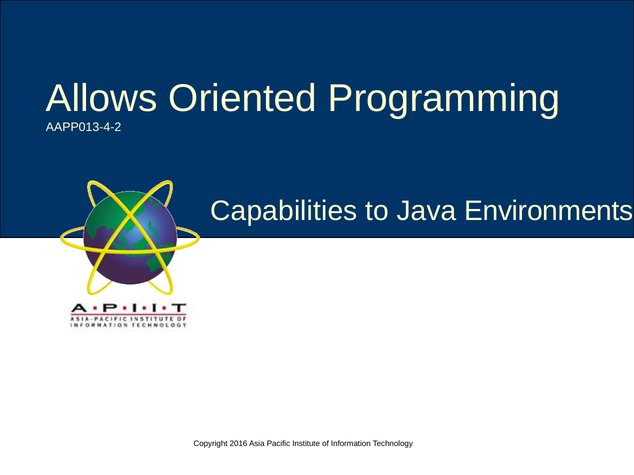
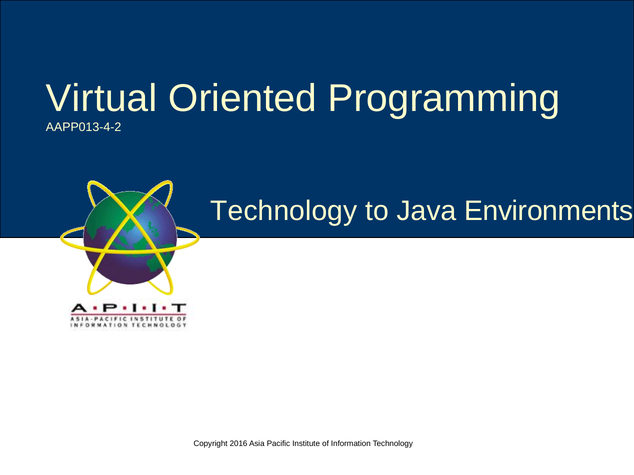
Allows: Allows -> Virtual
Capabilities at (284, 211): Capabilities -> Technology
